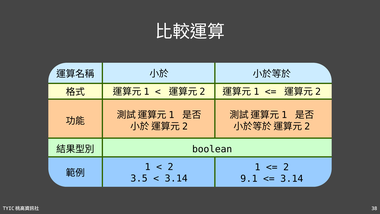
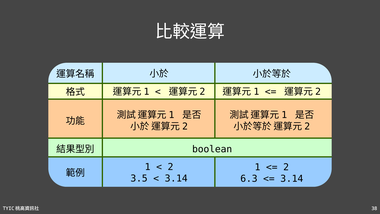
9.1: 9.1 -> 6.3
